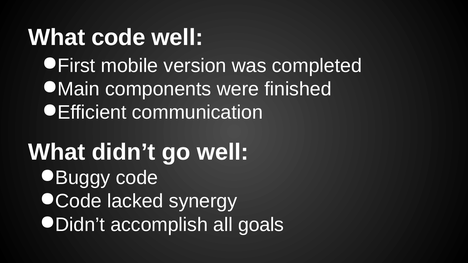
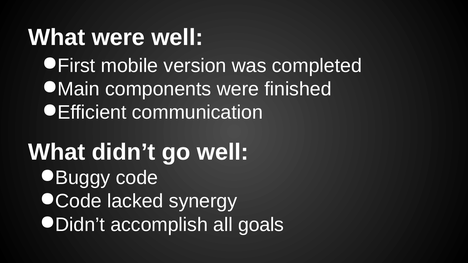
What code: code -> were
